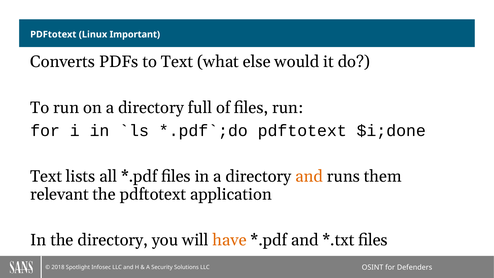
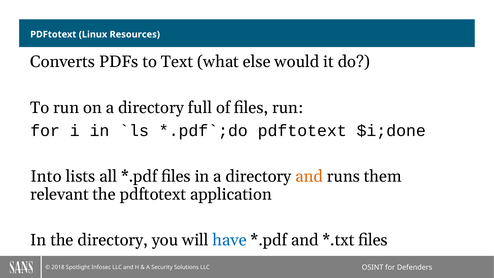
Important: Important -> Resources
Text at (46, 176): Text -> Into
have colour: orange -> blue
